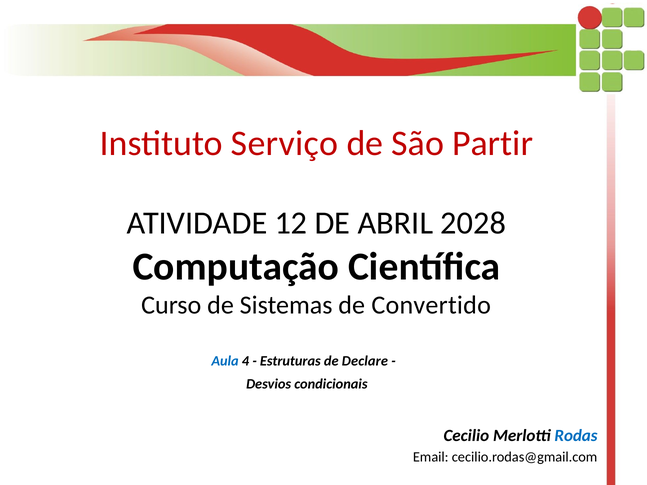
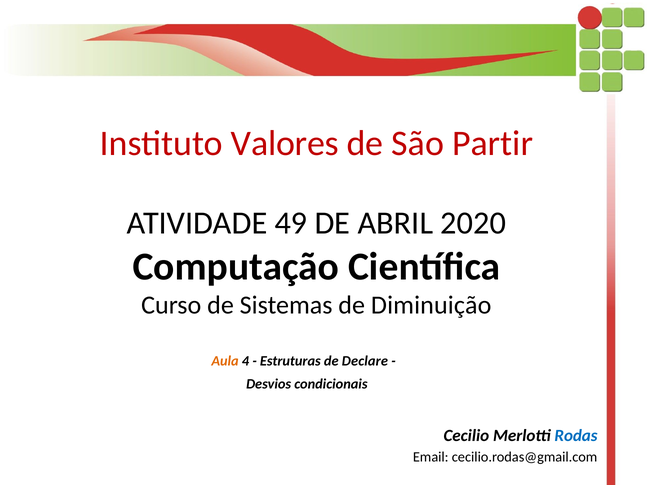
Serviço: Serviço -> Valores
12: 12 -> 49
2028: 2028 -> 2020
Convertido: Convertido -> Diminuição
Aula colour: blue -> orange
